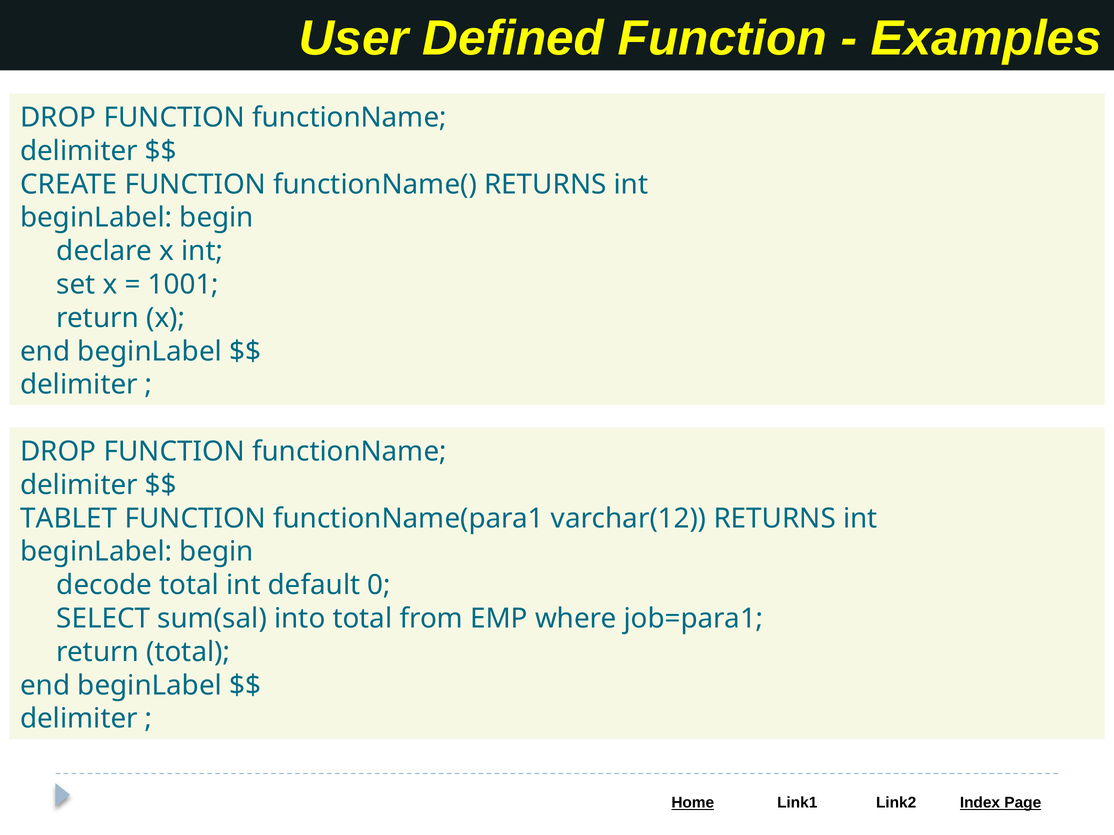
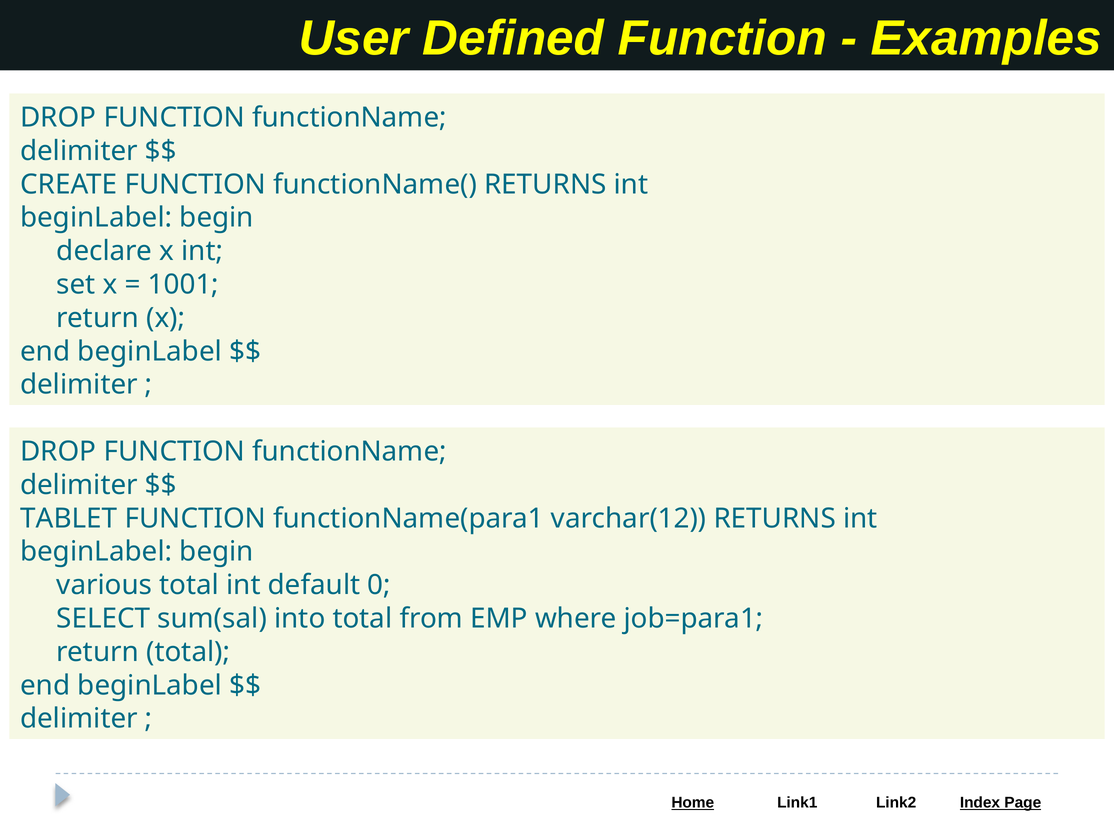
decode: decode -> various
